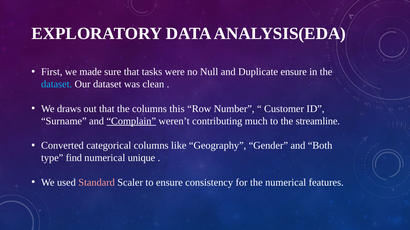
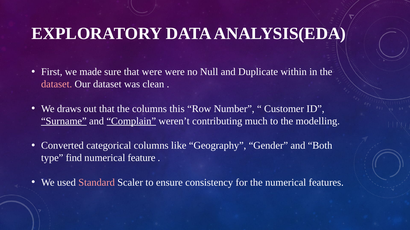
that tasks: tasks -> were
Duplicate ensure: ensure -> within
dataset at (57, 84) colour: light blue -> pink
Surname underline: none -> present
streamline: streamline -> modelling
unique: unique -> feature
